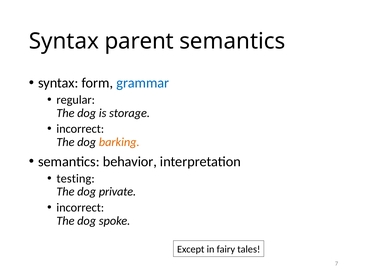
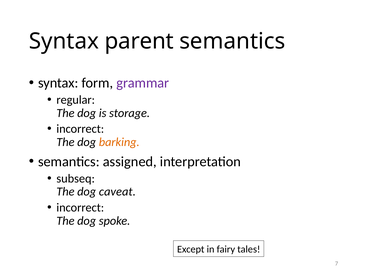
grammar colour: blue -> purple
behavior: behavior -> assigned
testing: testing -> subseq
private: private -> caveat
